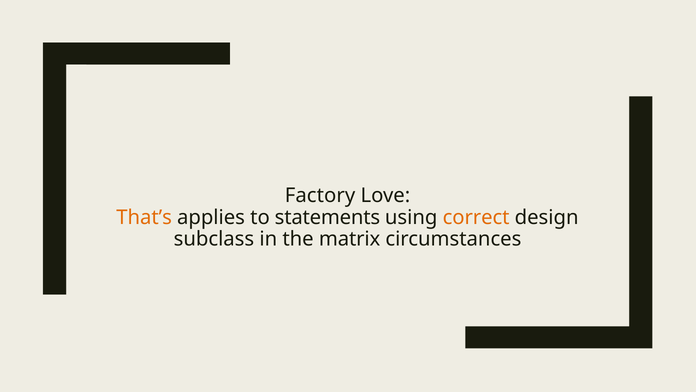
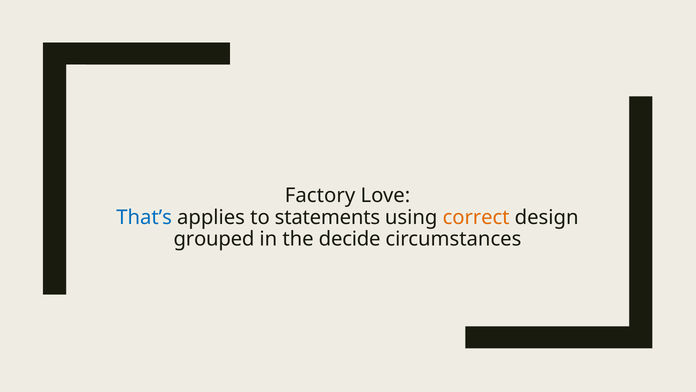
That’s colour: orange -> blue
subclass: subclass -> grouped
matrix: matrix -> decide
